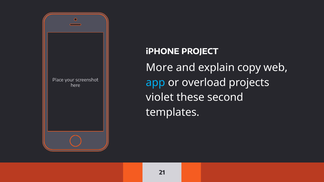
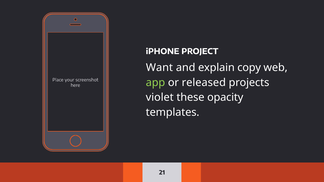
More: More -> Want
app colour: light blue -> light green
overload: overload -> released
second: second -> opacity
